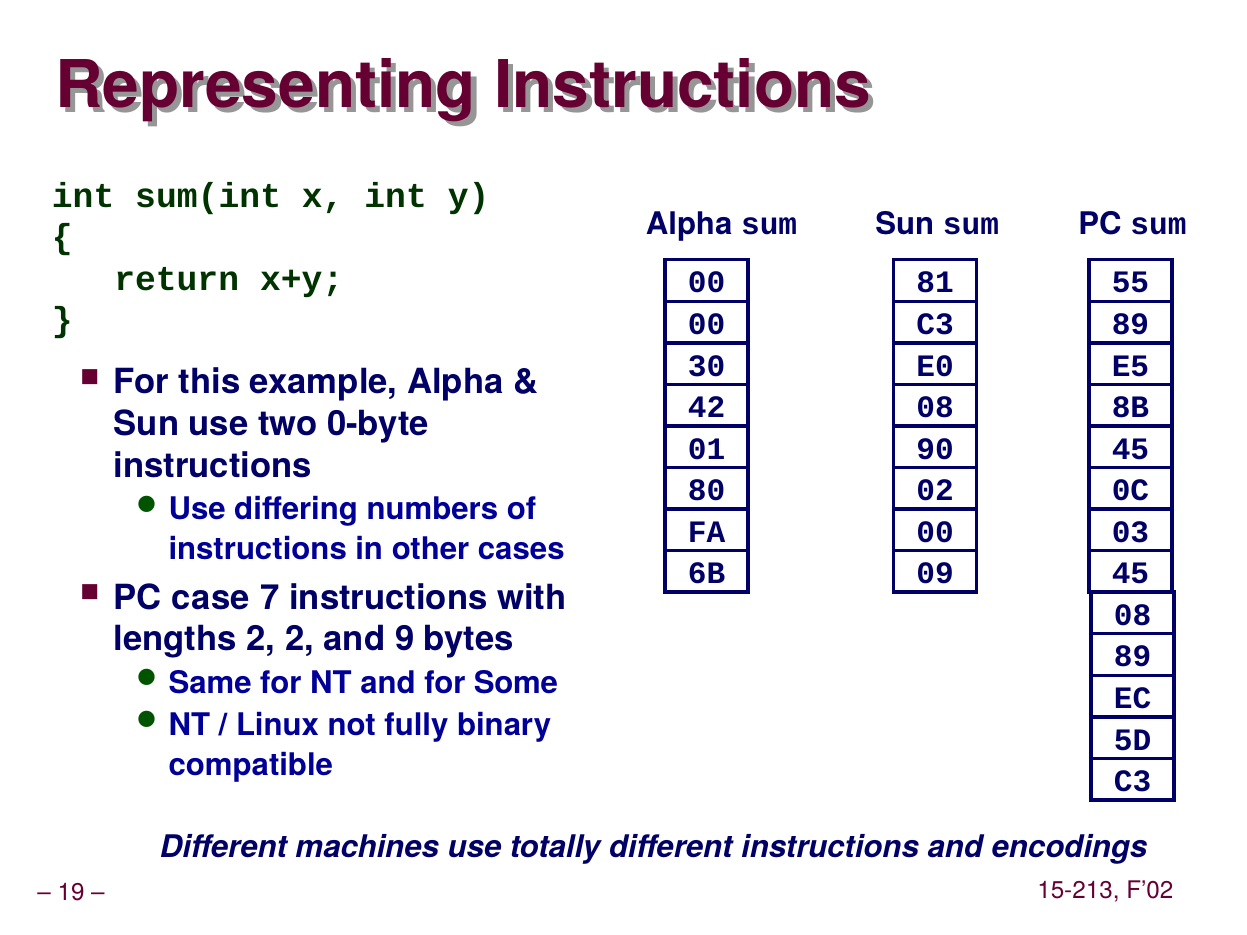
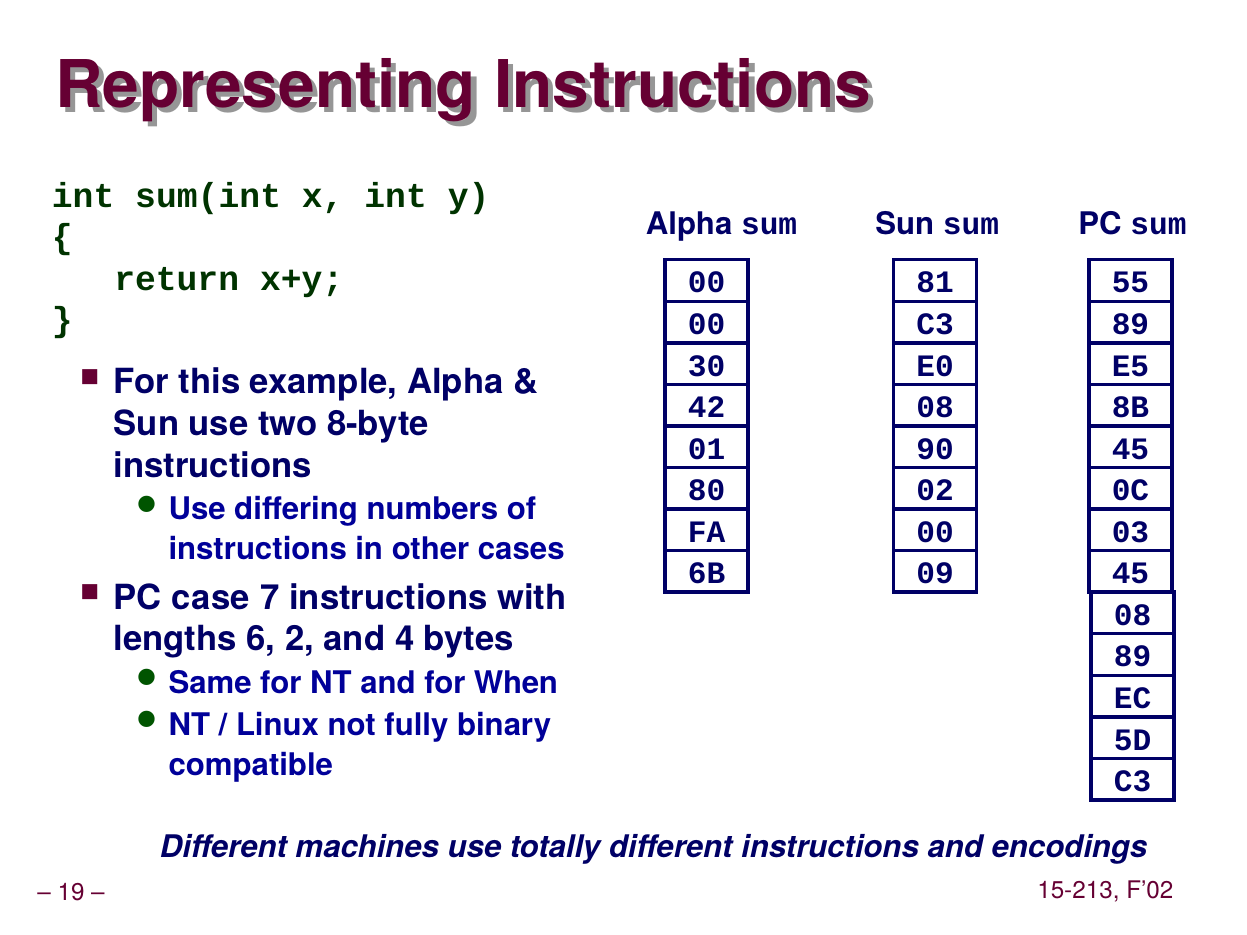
0-byte: 0-byte -> 8-byte
lengths 2: 2 -> 6
9: 9 -> 4
Some: Some -> When
